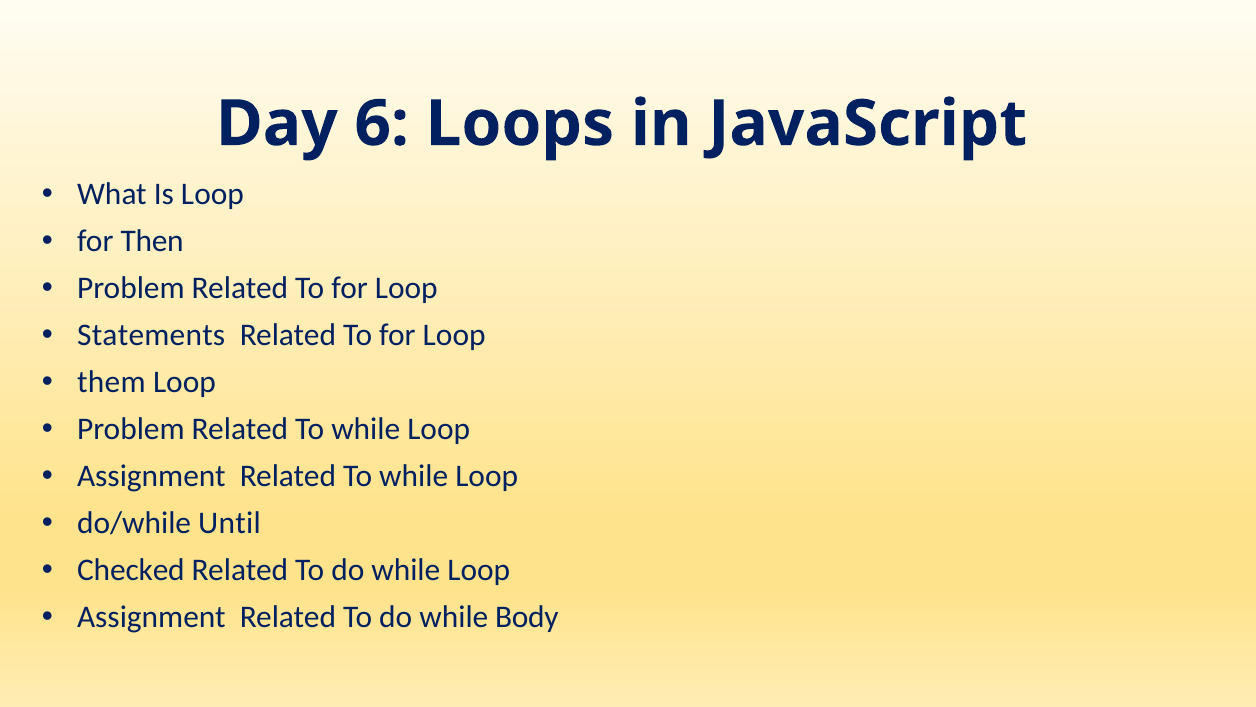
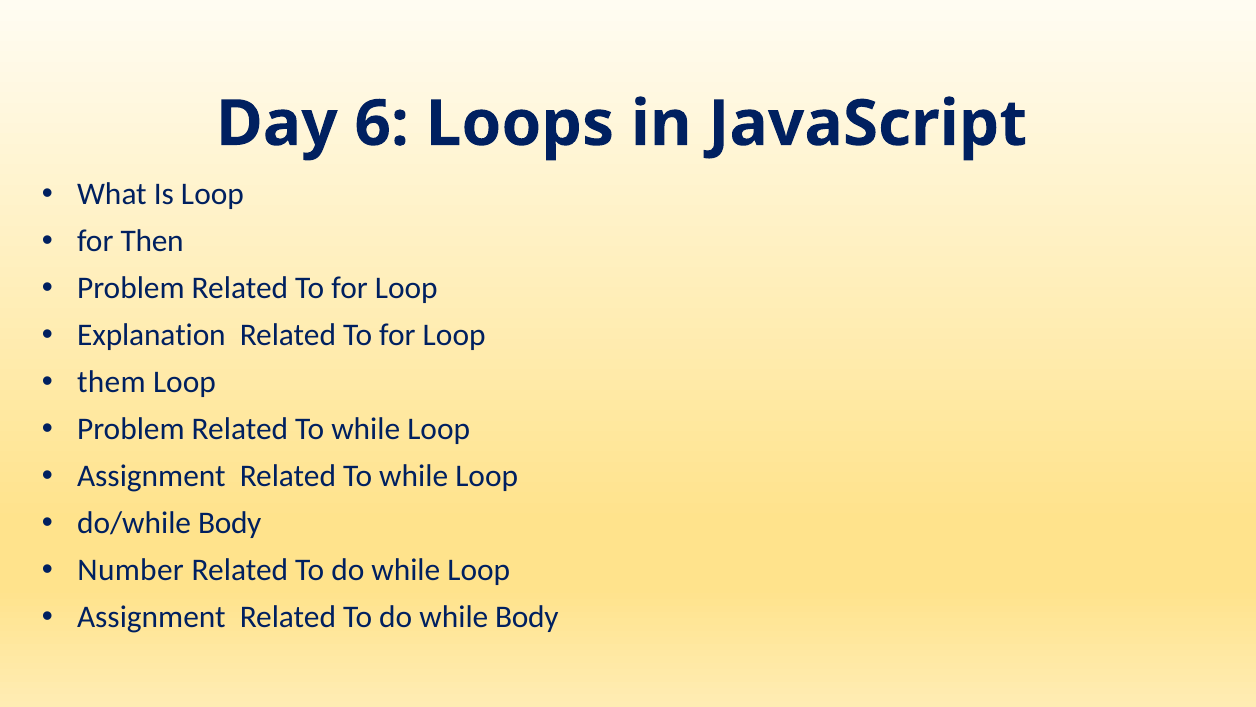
Statements: Statements -> Explanation
do/while Until: Until -> Body
Checked: Checked -> Number
